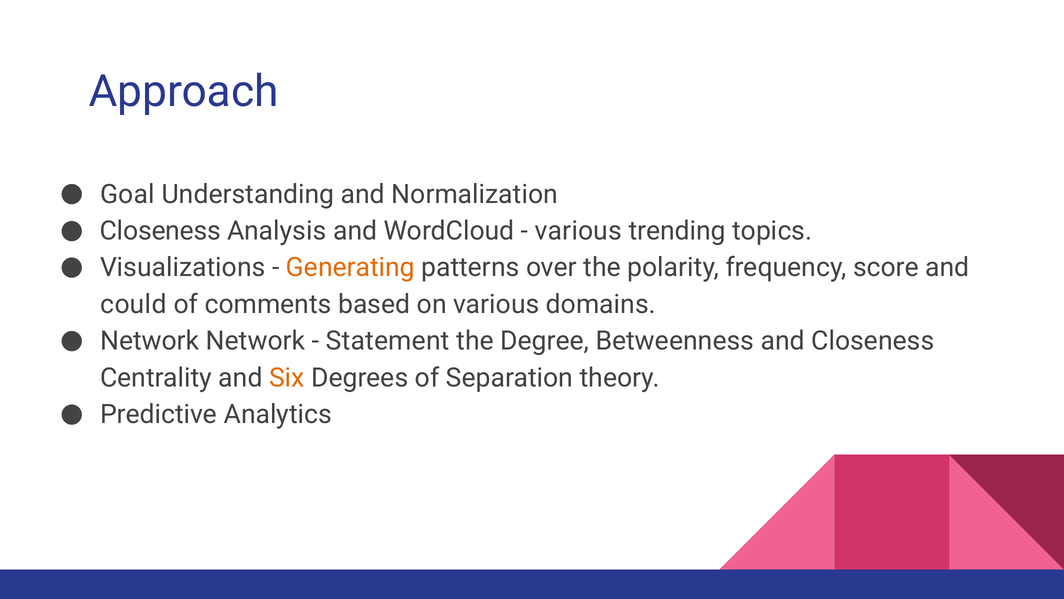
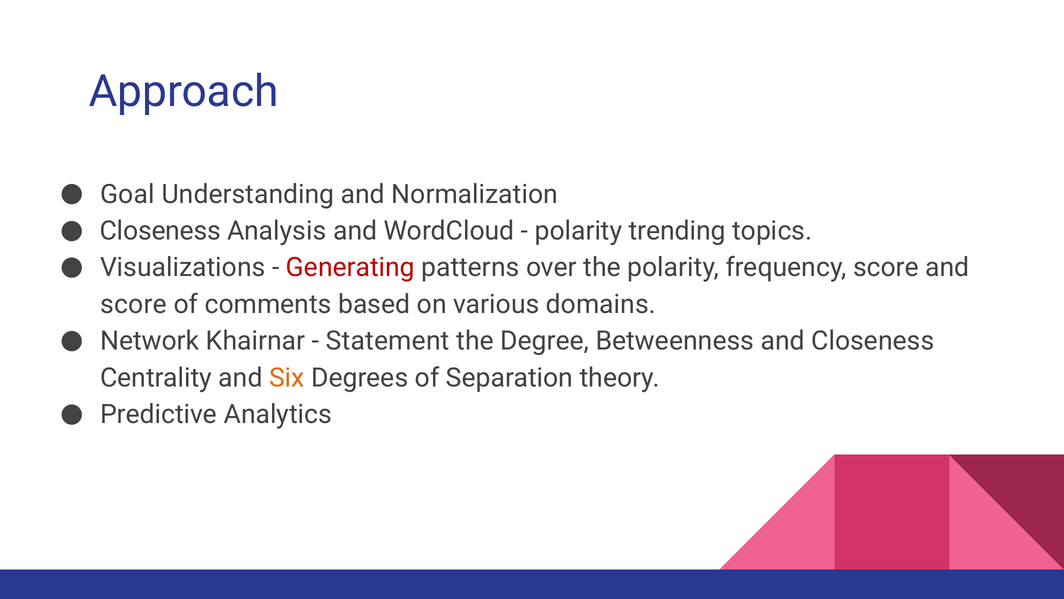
various at (578, 231): various -> polarity
Generating colour: orange -> red
could at (133, 304): could -> score
Network Network: Network -> Khairnar
